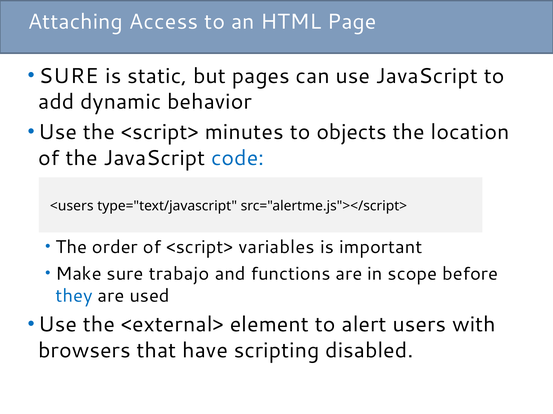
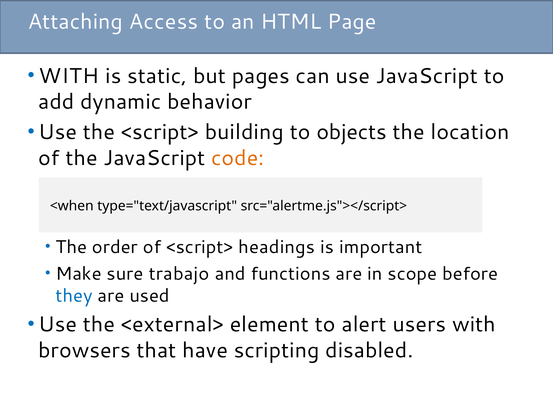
SURE at (69, 76): SURE -> WITH
minutes: minutes -> building
code colour: blue -> orange
<users: <users -> <when
variables: variables -> headings
